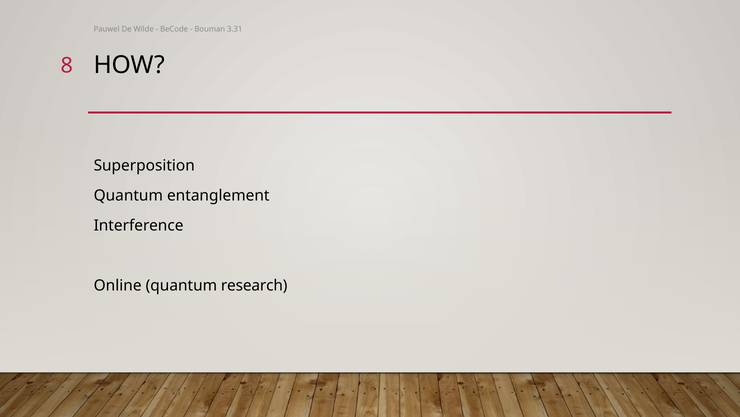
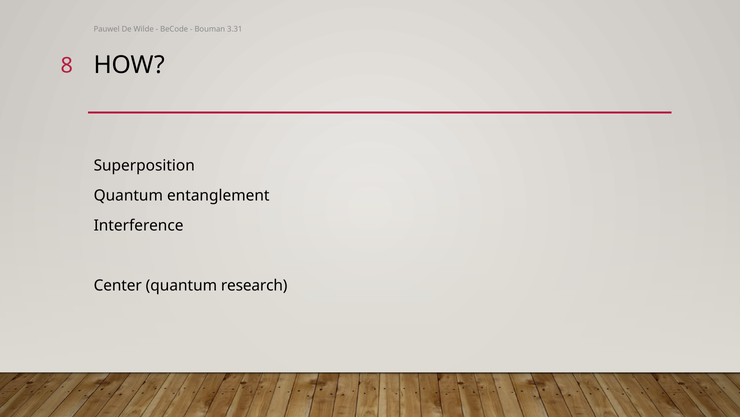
Online: Online -> Center
